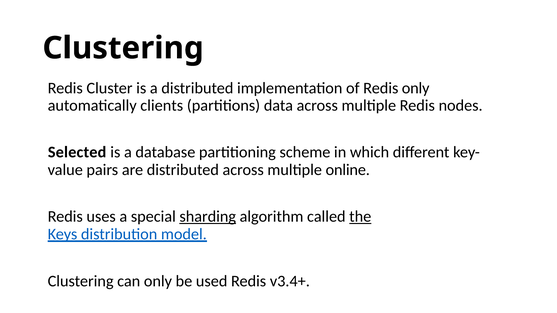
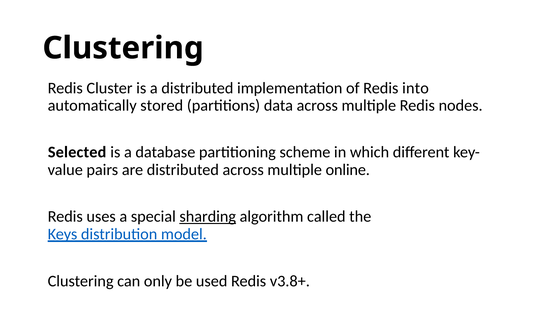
Redis only: only -> into
clients: clients -> stored
the underline: present -> none
v3.4+: v3.4+ -> v3.8+
